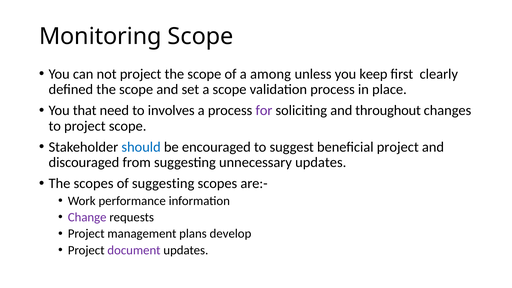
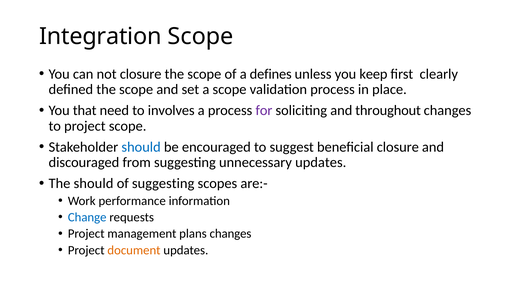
Monitoring: Monitoring -> Integration
not project: project -> closure
among: among -> defines
beneficial project: project -> closure
The scopes: scopes -> should
Change colour: purple -> blue
plans develop: develop -> changes
document colour: purple -> orange
